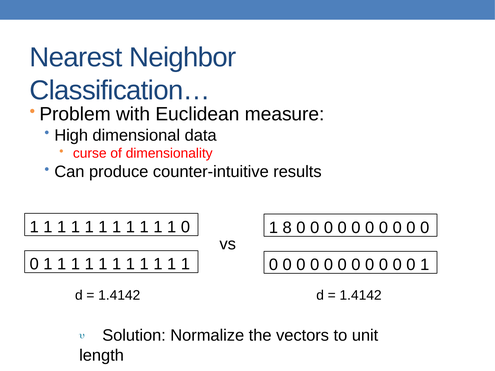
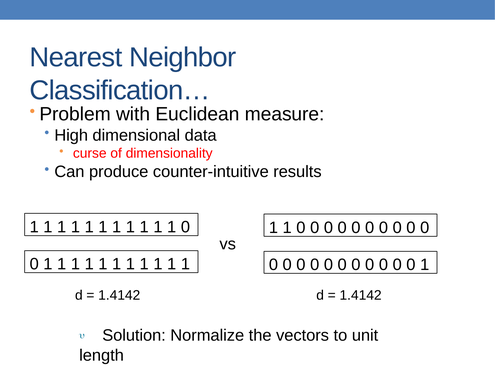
8 at (287, 228): 8 -> 1
